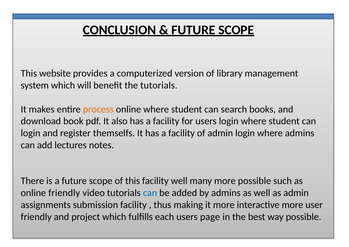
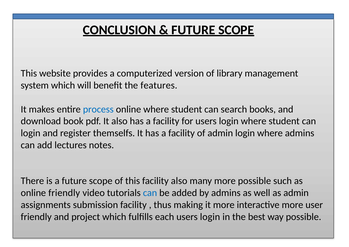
the tutorials: tutorials -> features
process colour: orange -> blue
facility well: well -> also
each users page: page -> login
